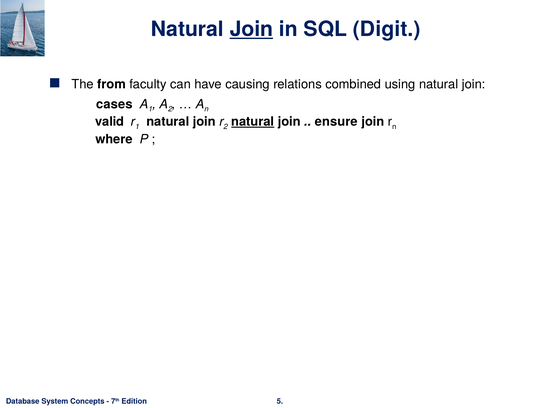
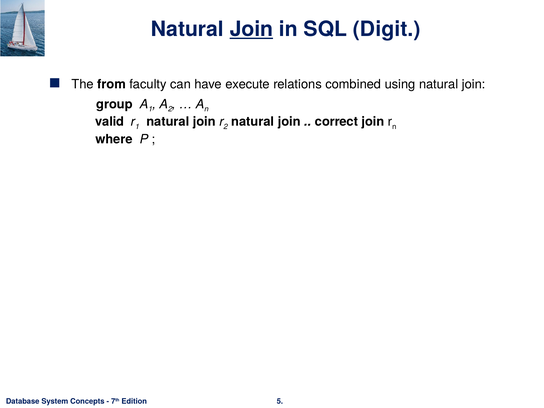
causing: causing -> execute
cases: cases -> group
natural at (253, 122) underline: present -> none
ensure: ensure -> correct
